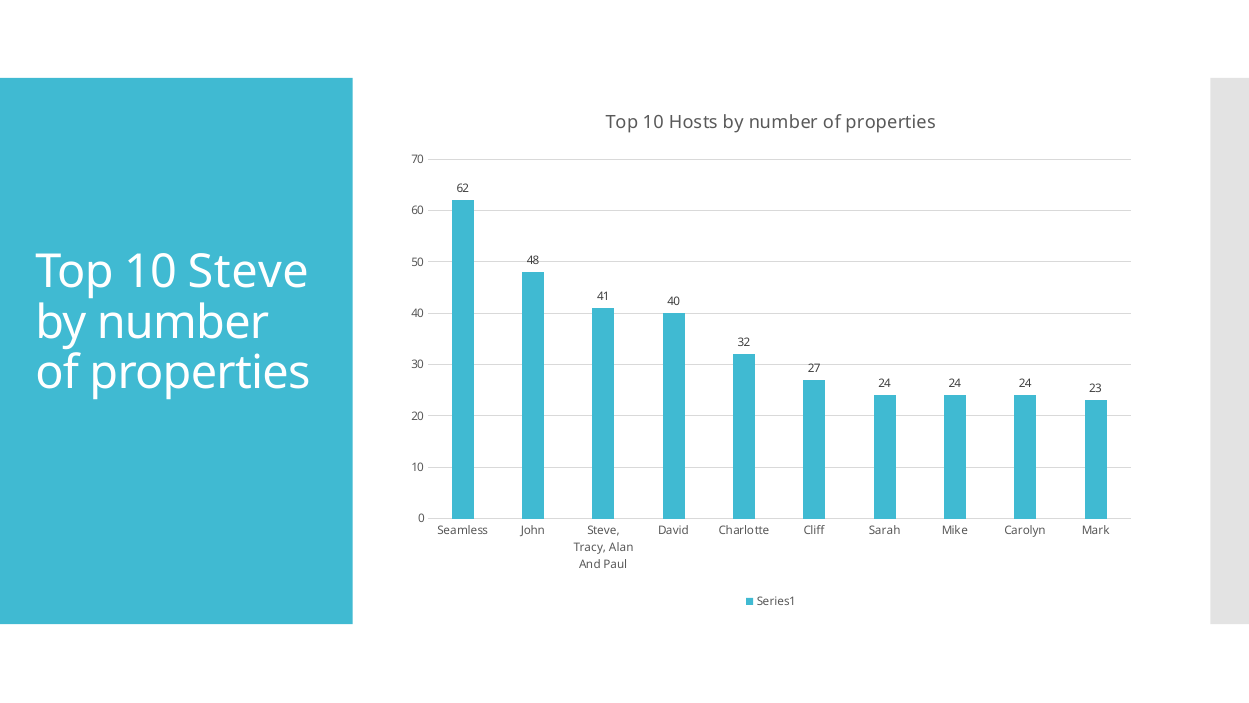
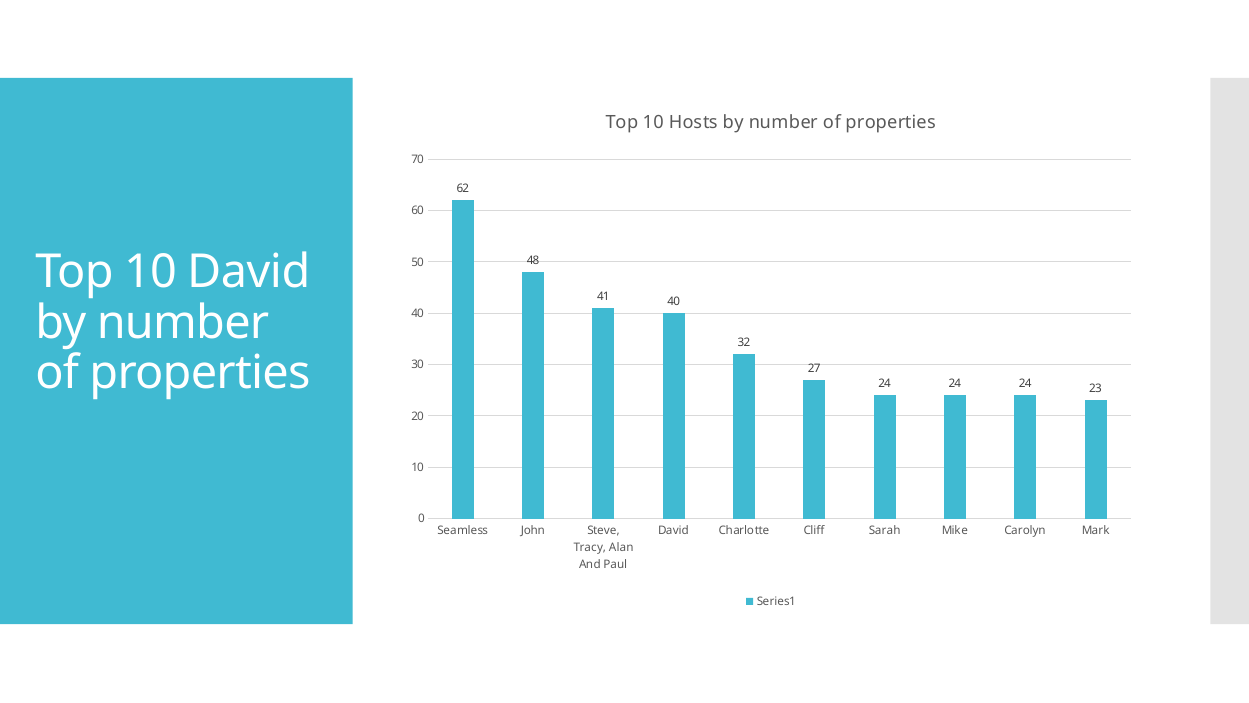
10 Steve: Steve -> David
